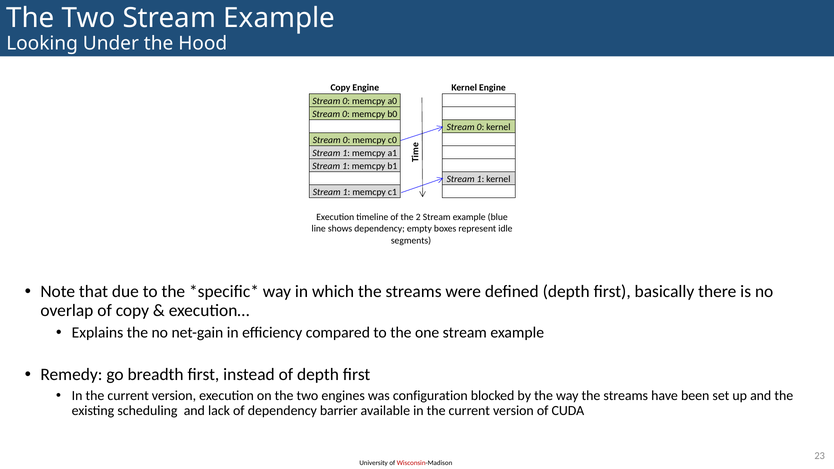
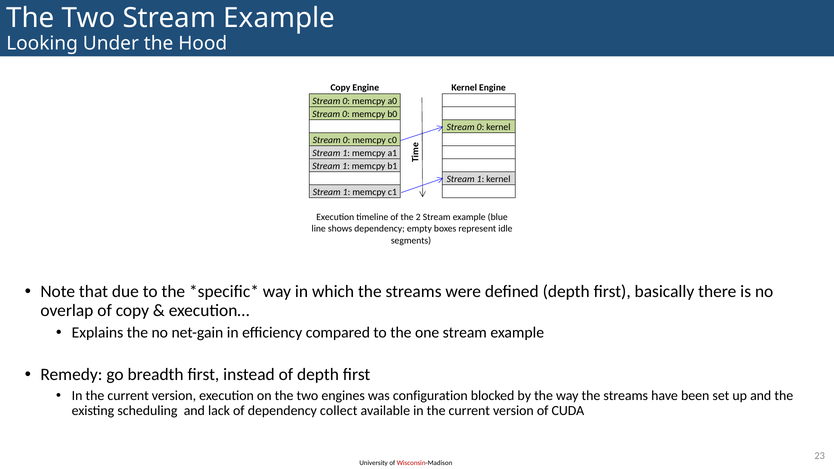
barrier: barrier -> collect
